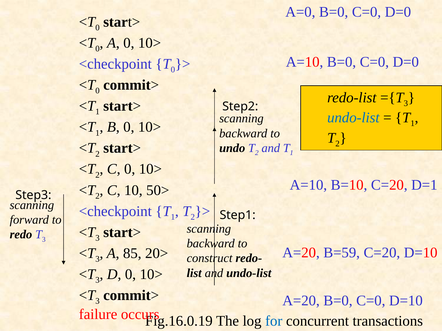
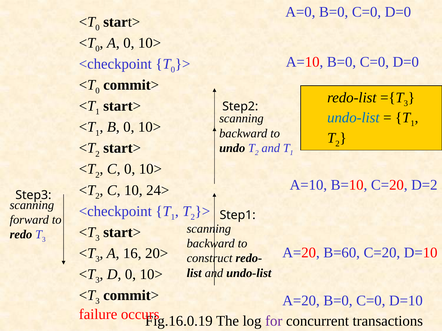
D=1: D=1 -> D=2
50>: 50> -> 24>
B=59: B=59 -> B=60
85: 85 -> 16
for colour: blue -> purple
